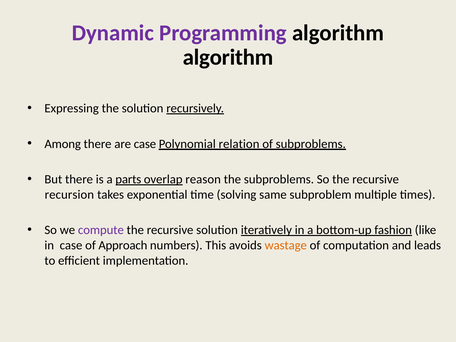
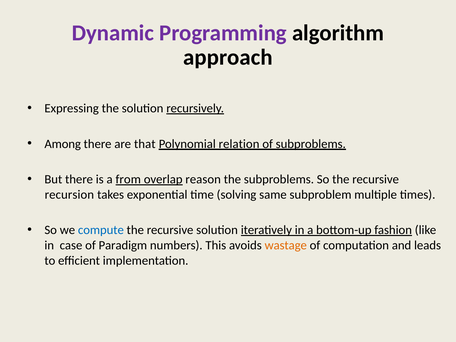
algorithm at (228, 57): algorithm -> approach
are case: case -> that
parts: parts -> from
compute colour: purple -> blue
Approach: Approach -> Paradigm
